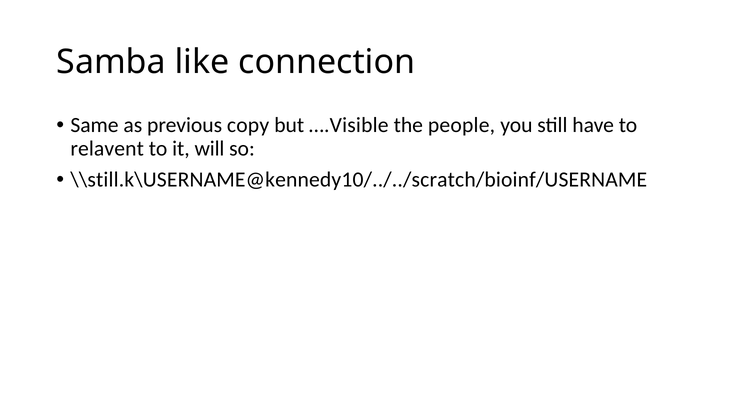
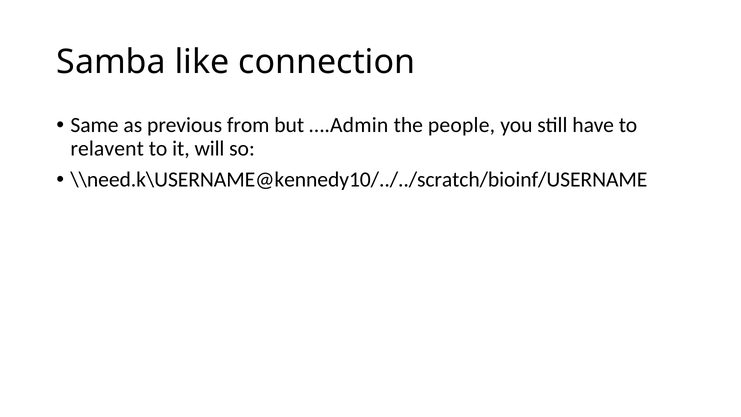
copy: copy -> from
….Visible: ….Visible -> ….Admin
\\still.k\USERNAME@kennedy10/../../scratch/bioinf/USERNAME: \\still.k\USERNAME@kennedy10/../../scratch/bioinf/USERNAME -> \\need.k\USERNAME@kennedy10/../../scratch/bioinf/USERNAME
